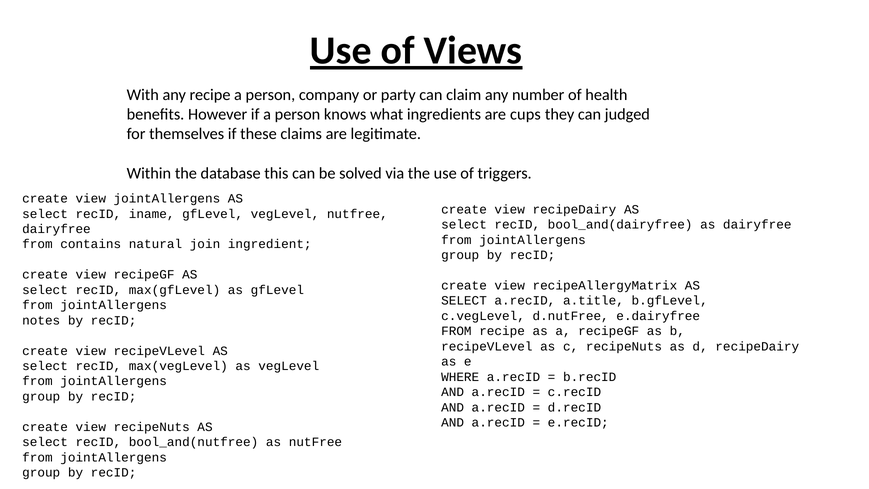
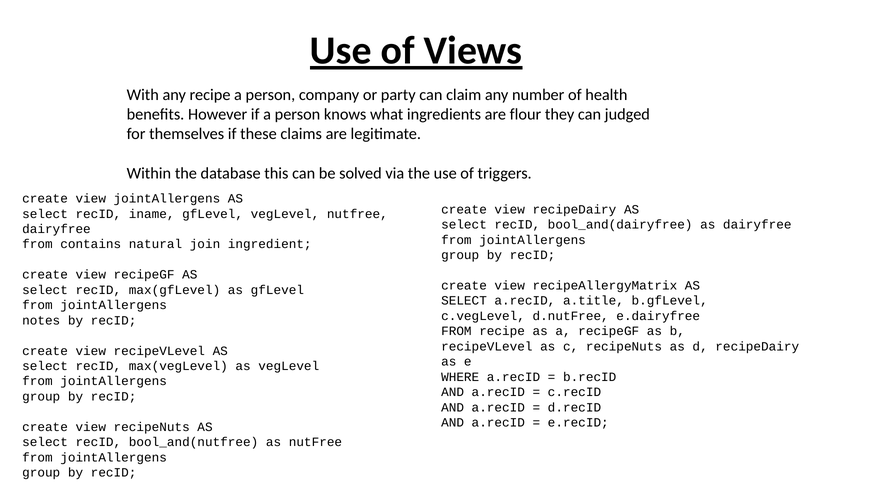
cups: cups -> flour
